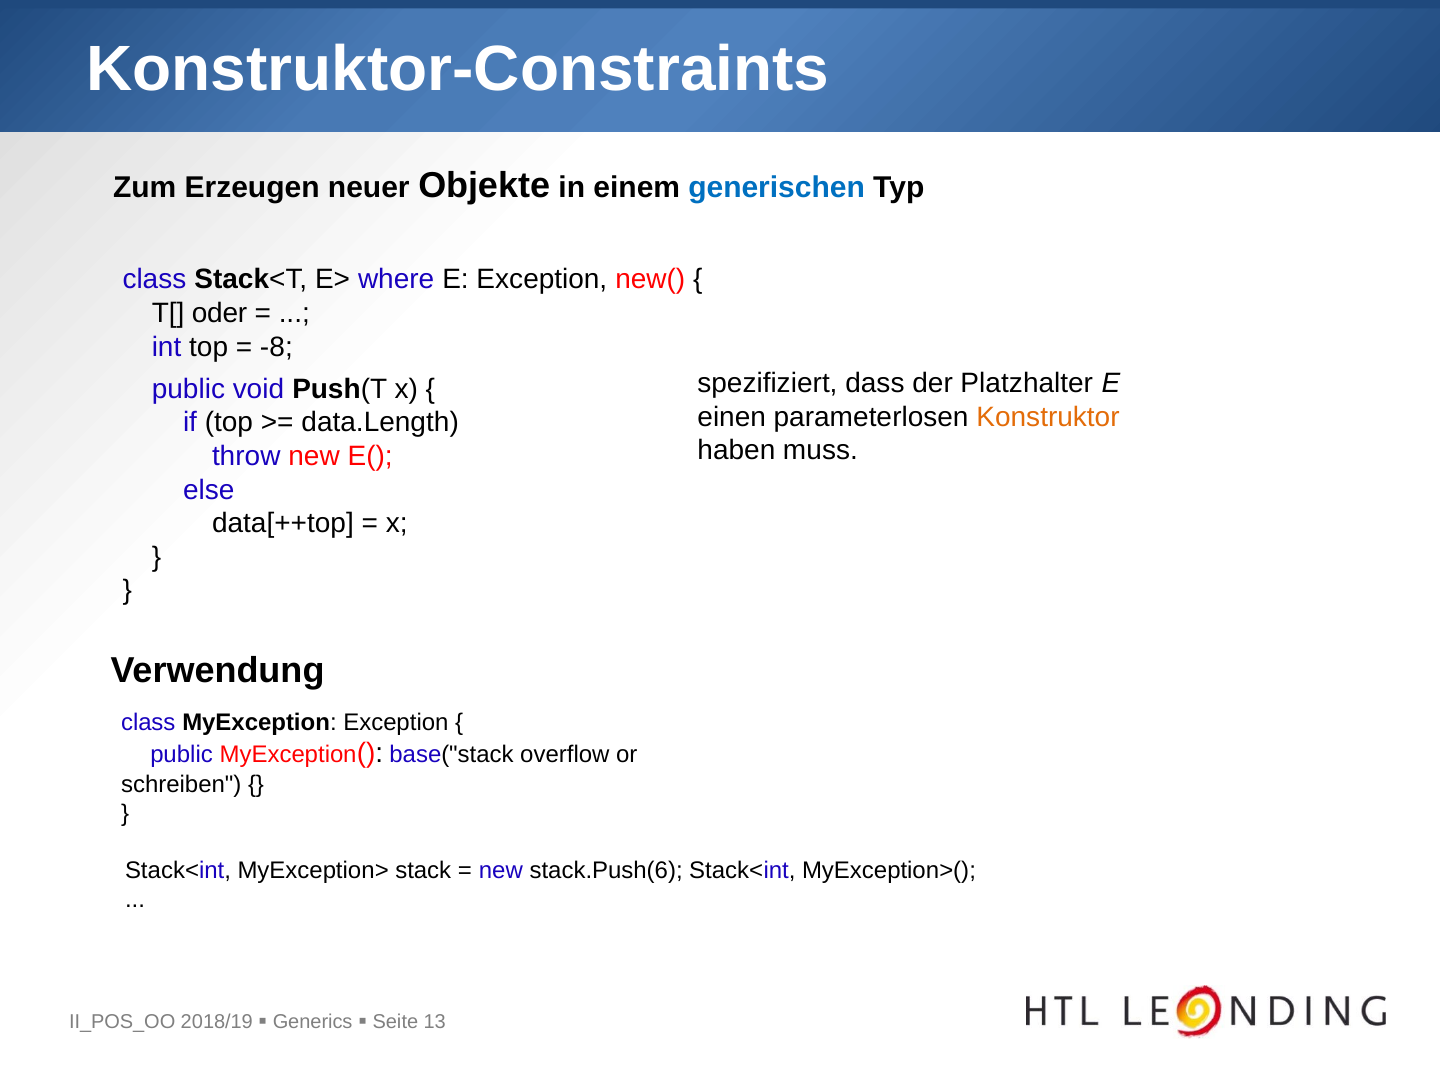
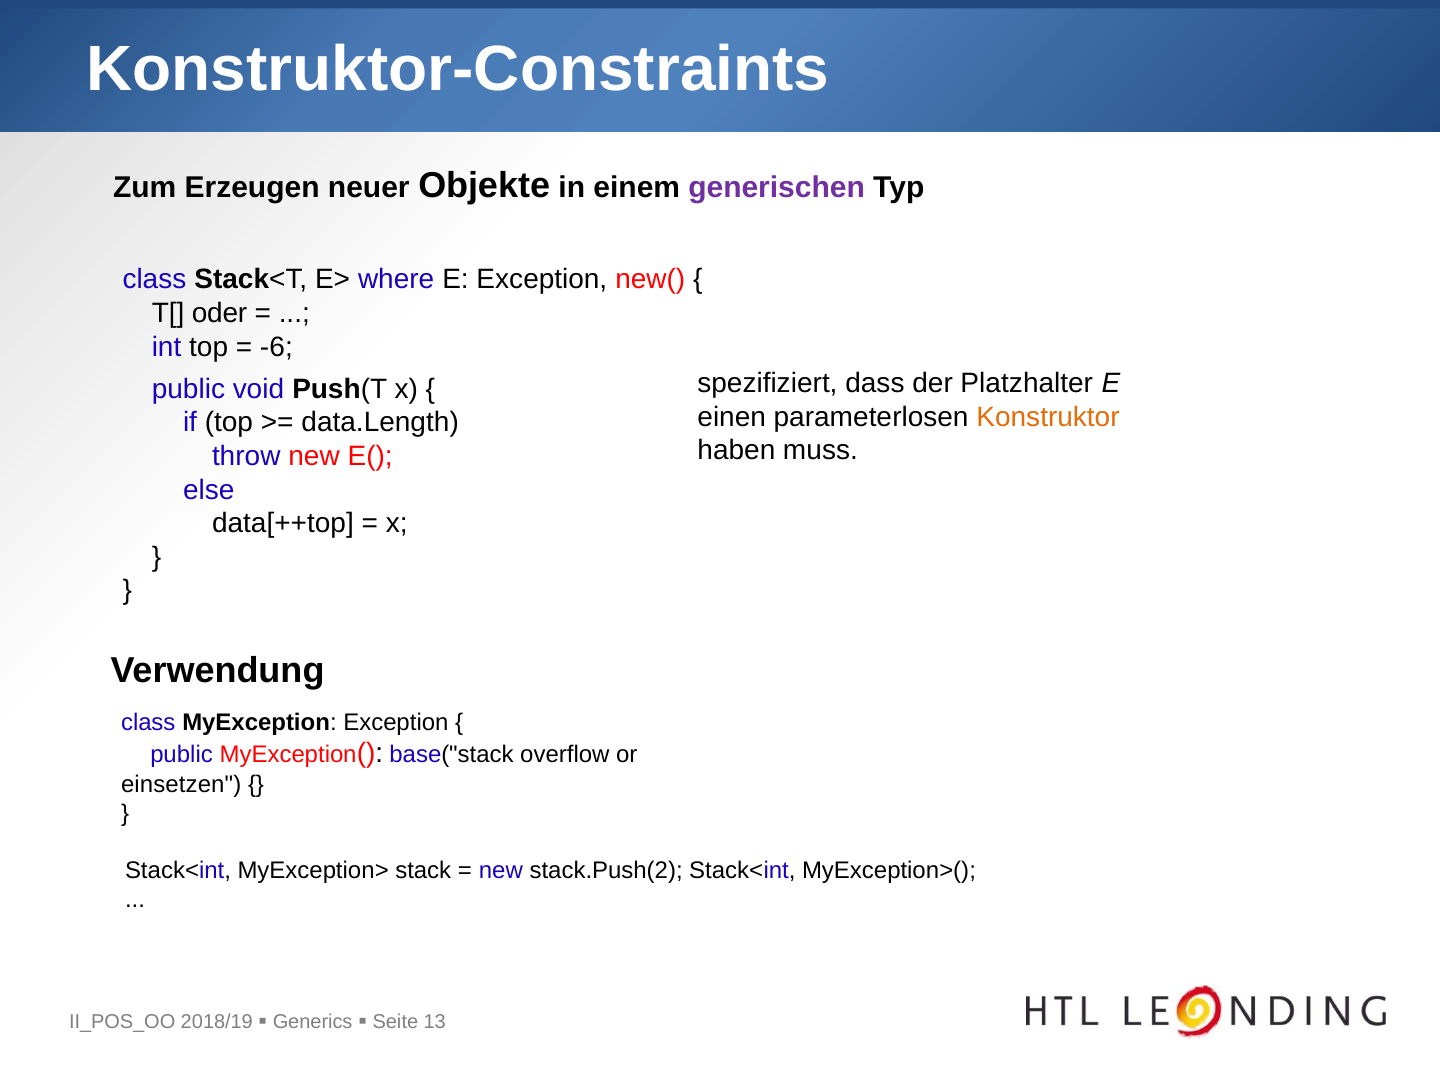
generischen colour: blue -> purple
-8: -8 -> -6
schreiben: schreiben -> einsetzen
stack.Push(6: stack.Push(6 -> stack.Push(2
